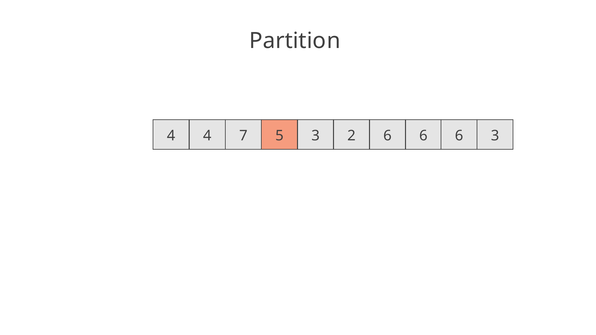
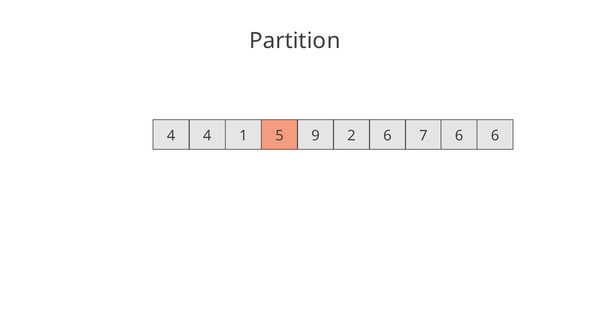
7: 7 -> 1
5 3: 3 -> 9
2 6 6: 6 -> 7
6 3: 3 -> 6
